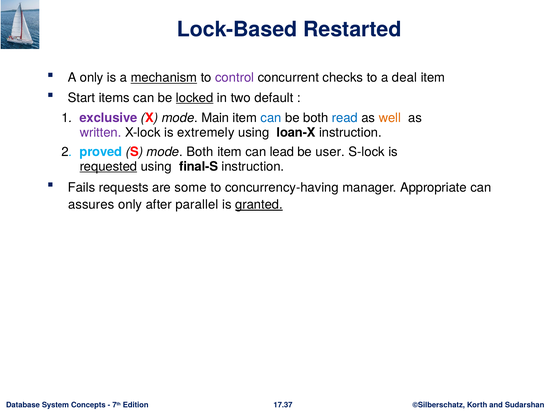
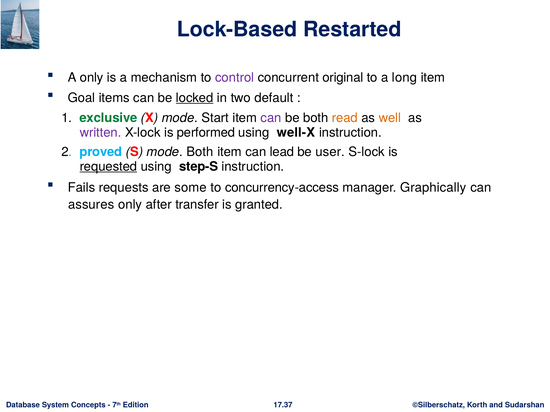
mechanism underline: present -> none
checks: checks -> original
deal: deal -> long
Start: Start -> Goal
exclusive colour: purple -> green
Main: Main -> Start
can at (271, 118) colour: blue -> purple
read colour: blue -> orange
extremely: extremely -> performed
loan-X: loan-X -> well-X
final-S: final-S -> step-S
concurrency-having: concurrency-having -> concurrency-access
Appropriate: Appropriate -> Graphically
parallel: parallel -> transfer
granted underline: present -> none
